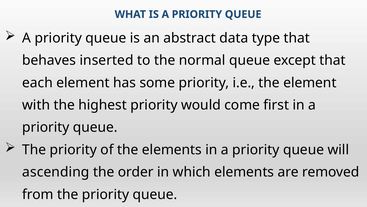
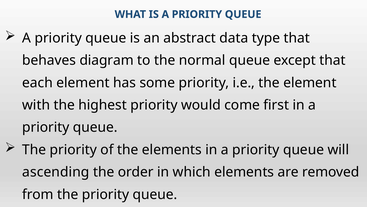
inserted: inserted -> diagram
